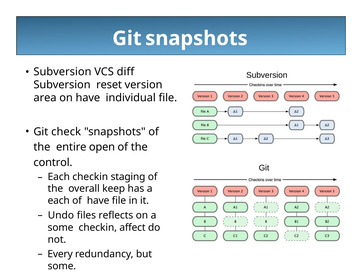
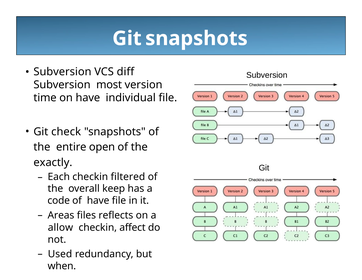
reset: reset -> most
area: area -> time
control: control -> exactly
staging: staging -> filtered
each at (59, 200): each -> code
Undo: Undo -> Areas
some at (61, 227): some -> allow
Every: Every -> Used
some at (62, 266): some -> when
